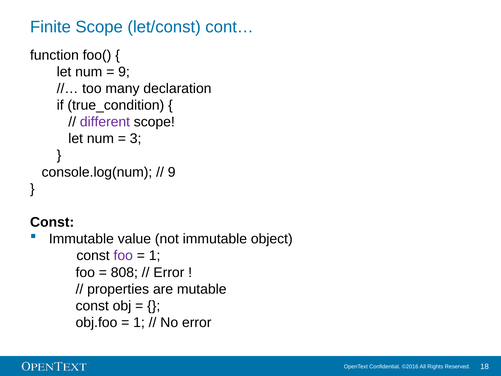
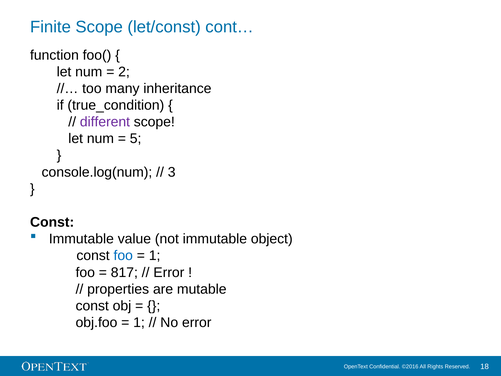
9 at (124, 72): 9 -> 2
declaration: declaration -> inheritance
3: 3 -> 5
9 at (172, 172): 9 -> 3
foo at (123, 256) colour: purple -> blue
808: 808 -> 817
